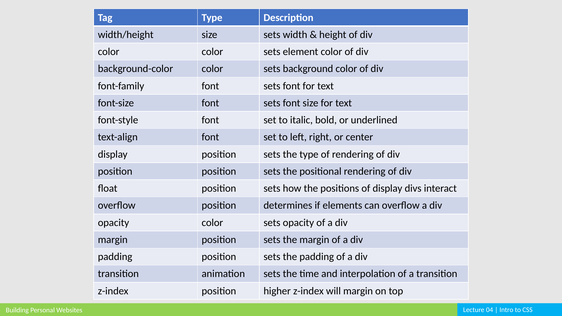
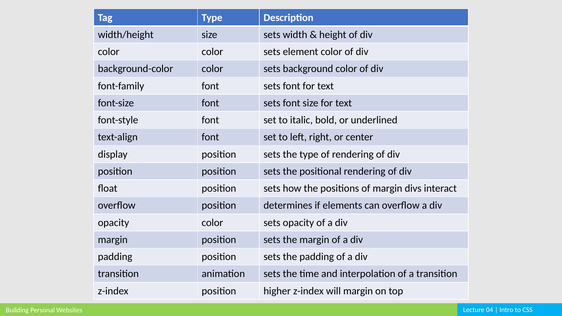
of display: display -> margin
